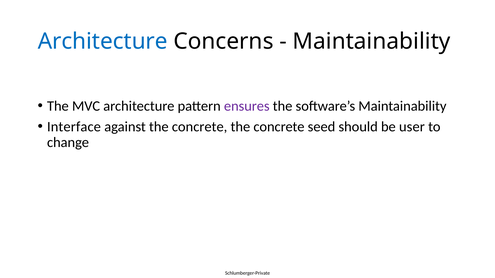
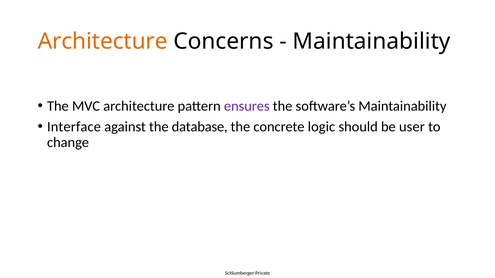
Architecture at (103, 42) colour: blue -> orange
against the concrete: concrete -> database
seed: seed -> logic
